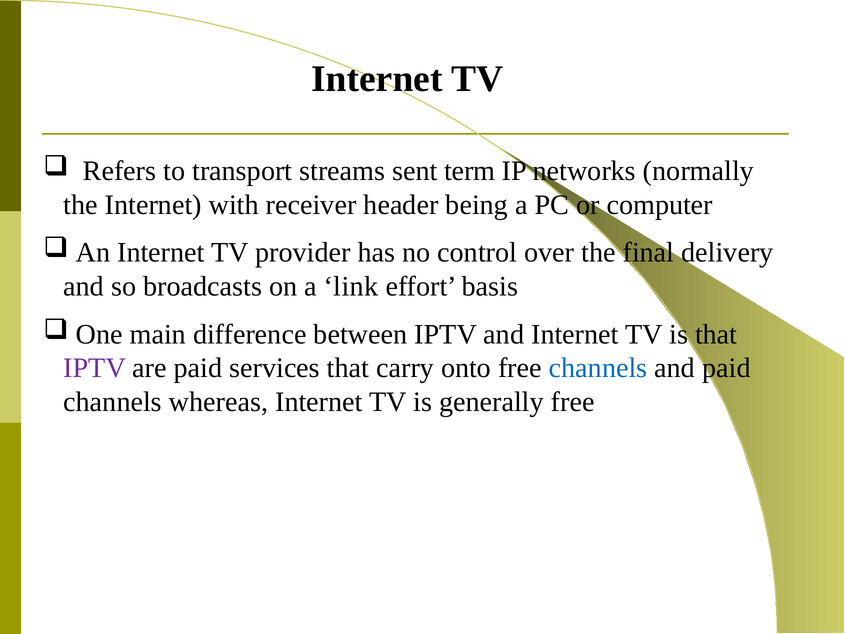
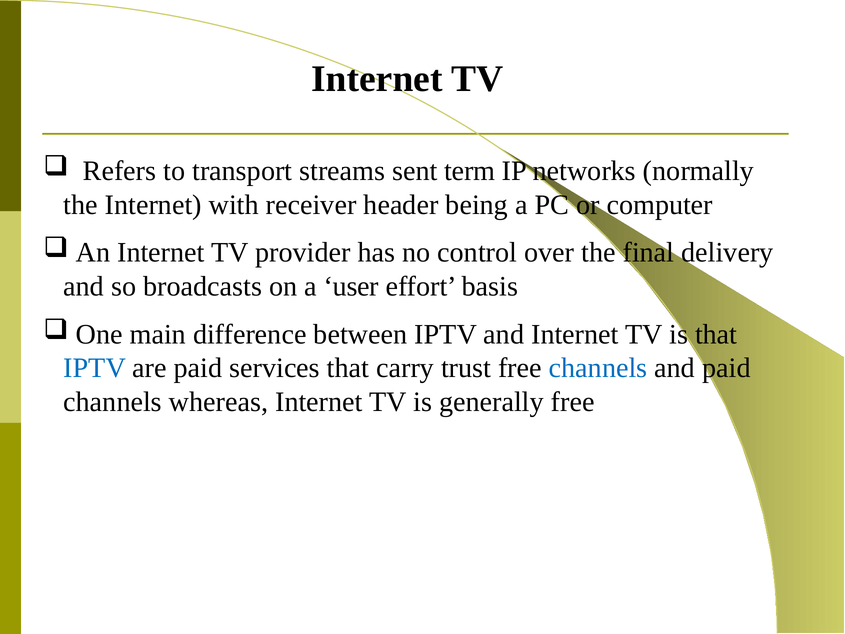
link: link -> user
IPTV at (95, 368) colour: purple -> blue
onto: onto -> trust
